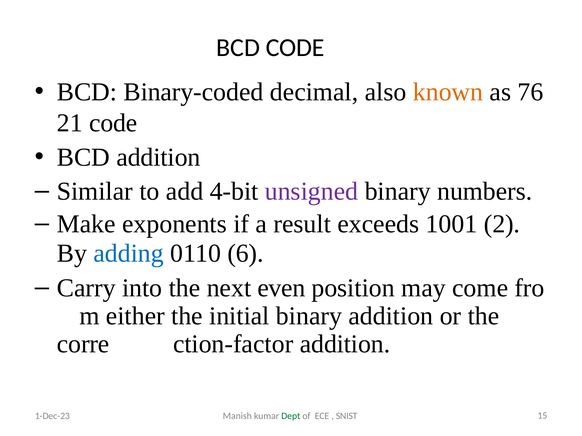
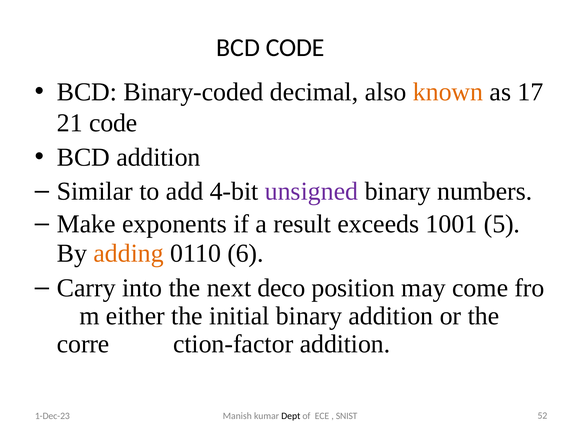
76: 76 -> 17
2: 2 -> 5
adding colour: blue -> orange
even: even -> deco
Dept colour: green -> black
15: 15 -> 52
